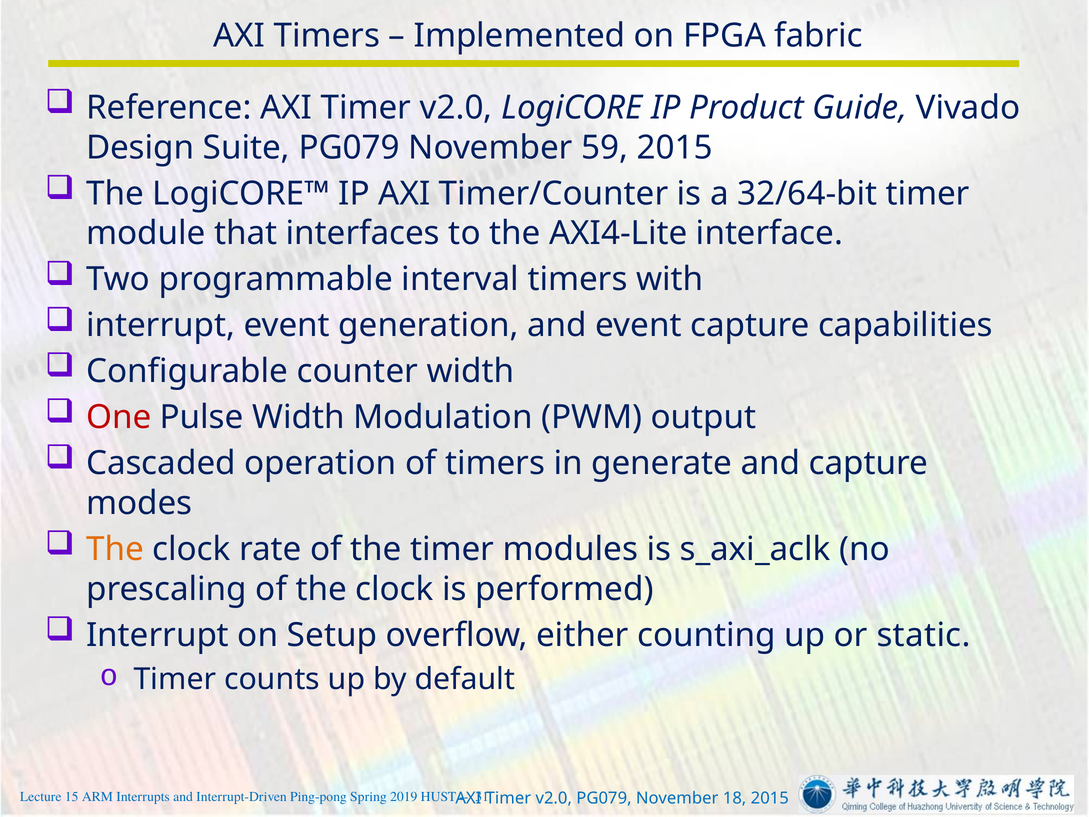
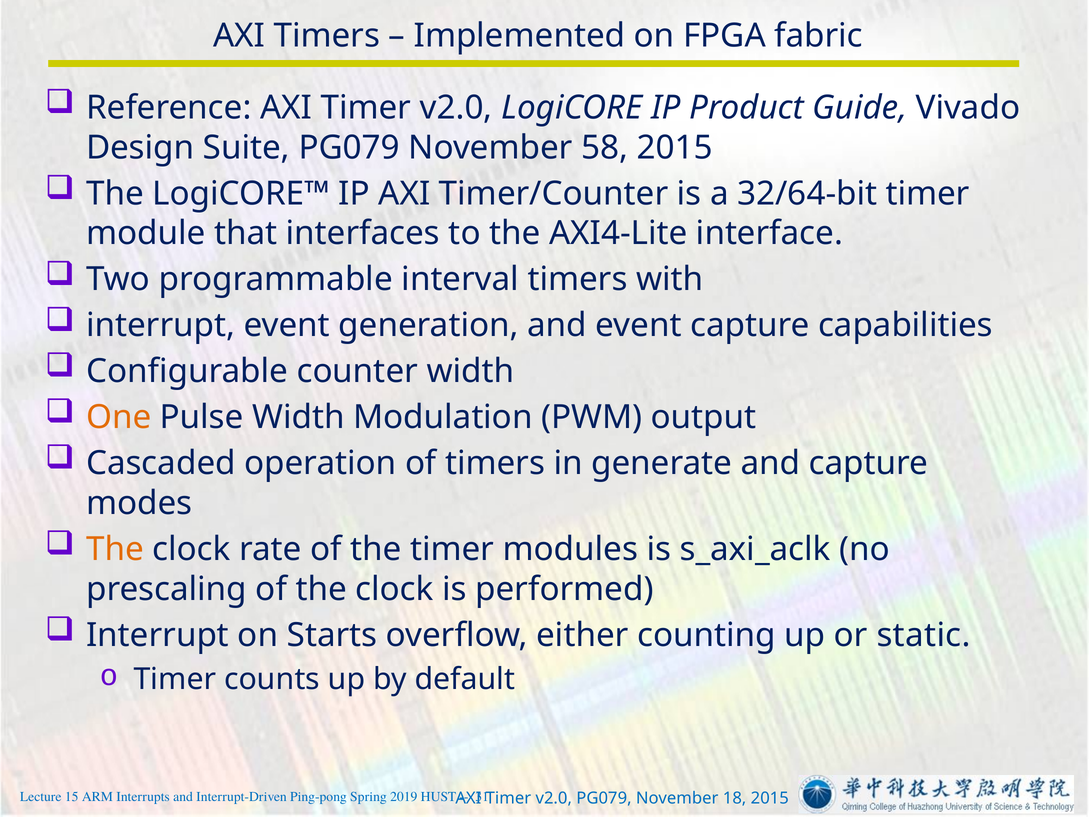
59: 59 -> 58
One colour: red -> orange
Setup: Setup -> Starts
